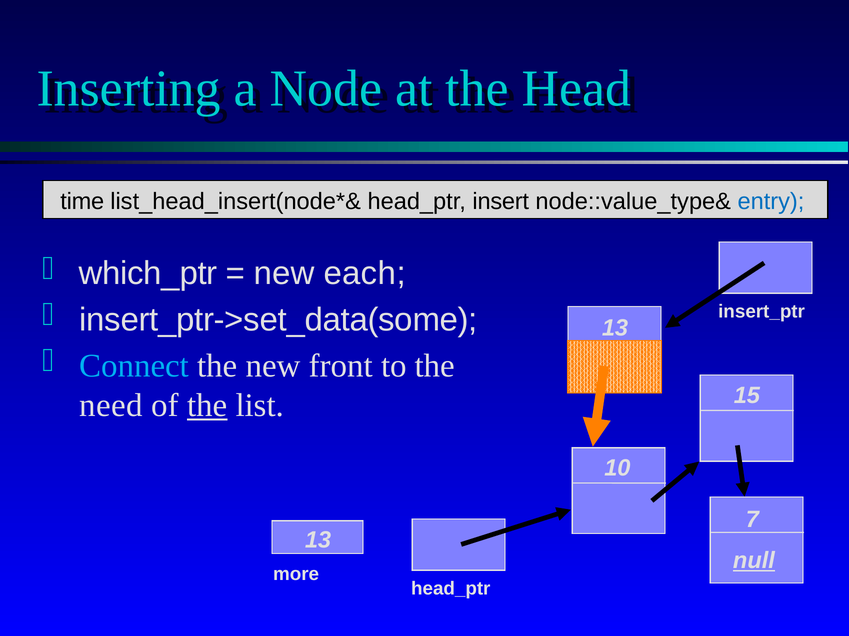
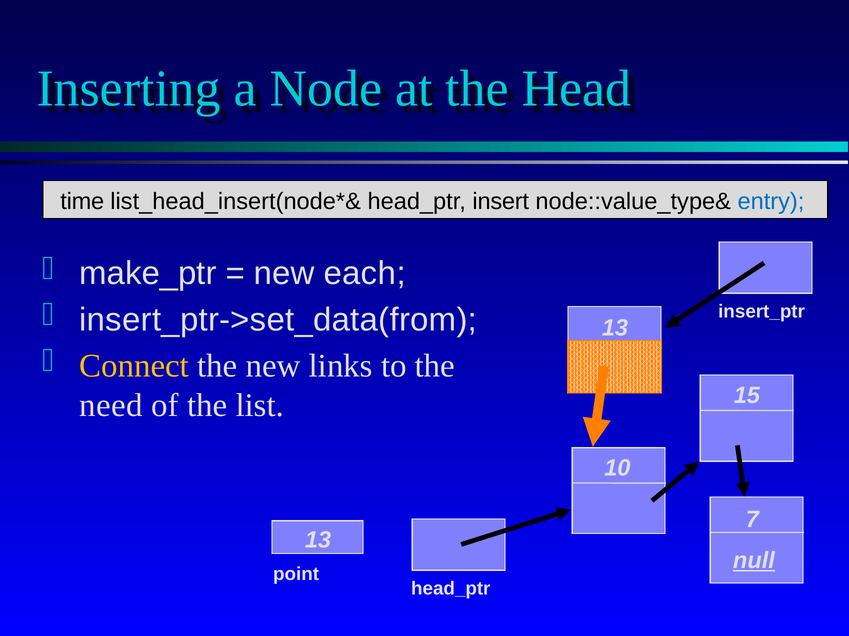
which_ptr: which_ptr -> make_ptr
insert_ptr->set_data(some: insert_ptr->set_data(some -> insert_ptr->set_data(from
Connect colour: light blue -> yellow
front: front -> links
the at (207, 406) underline: present -> none
more: more -> point
